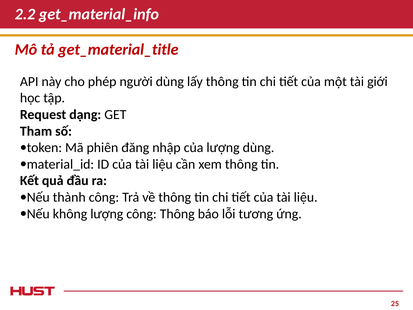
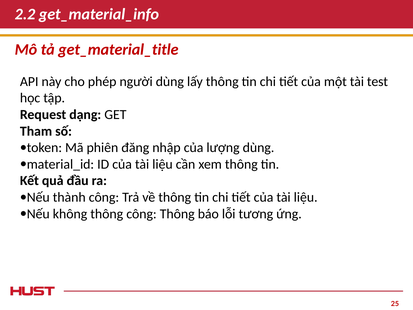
giới: giới -> test
không lượng: lượng -> thông
